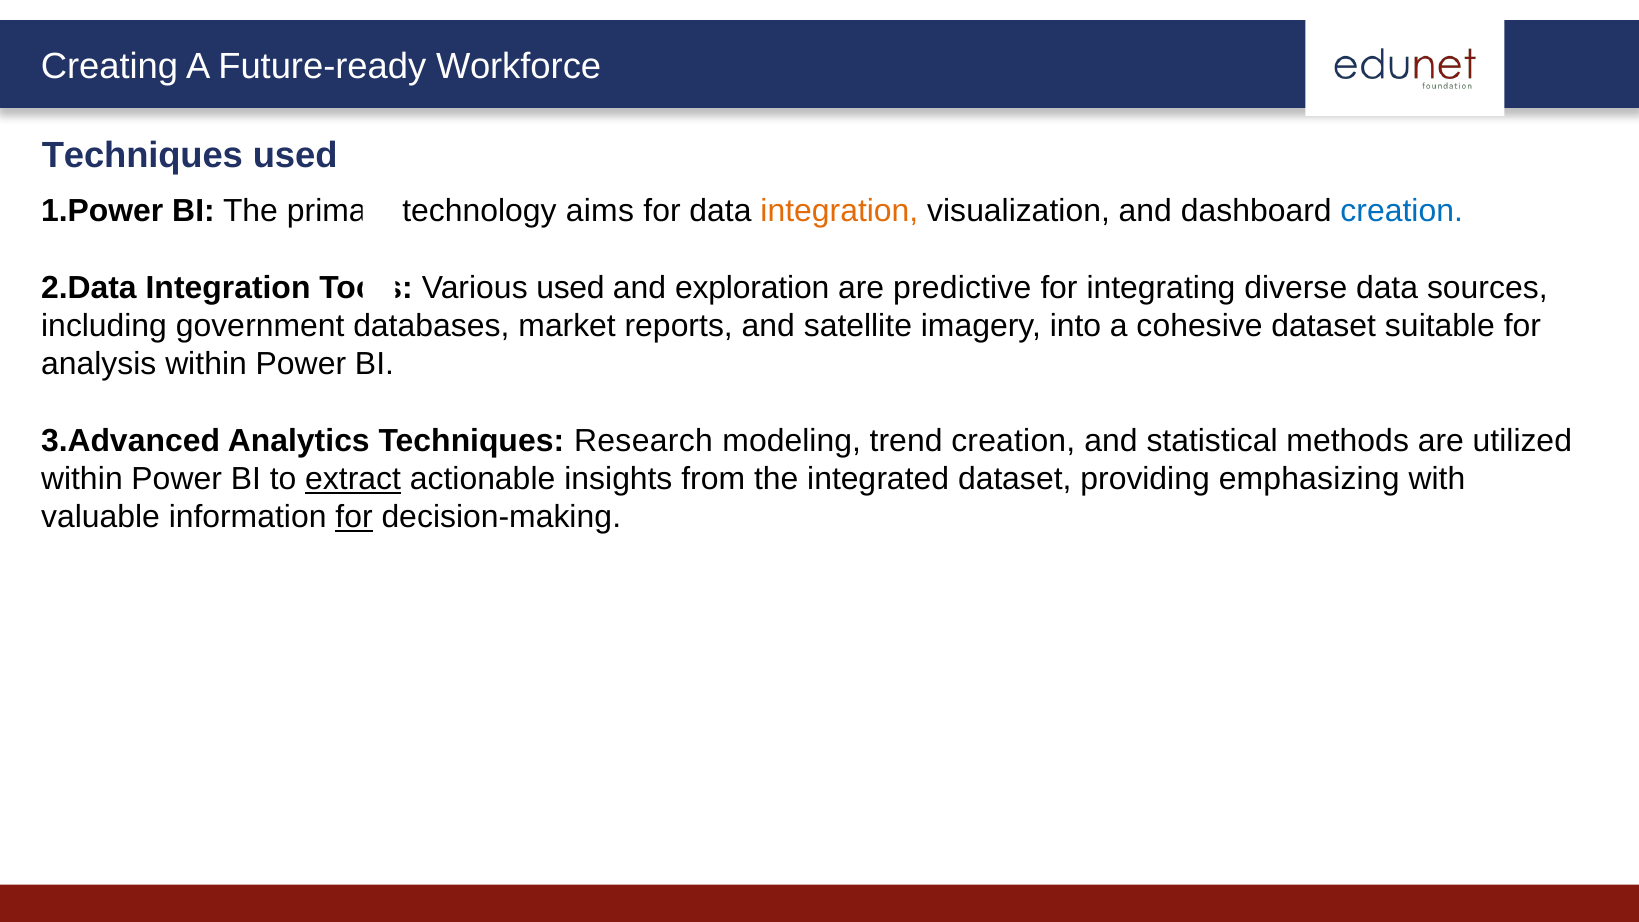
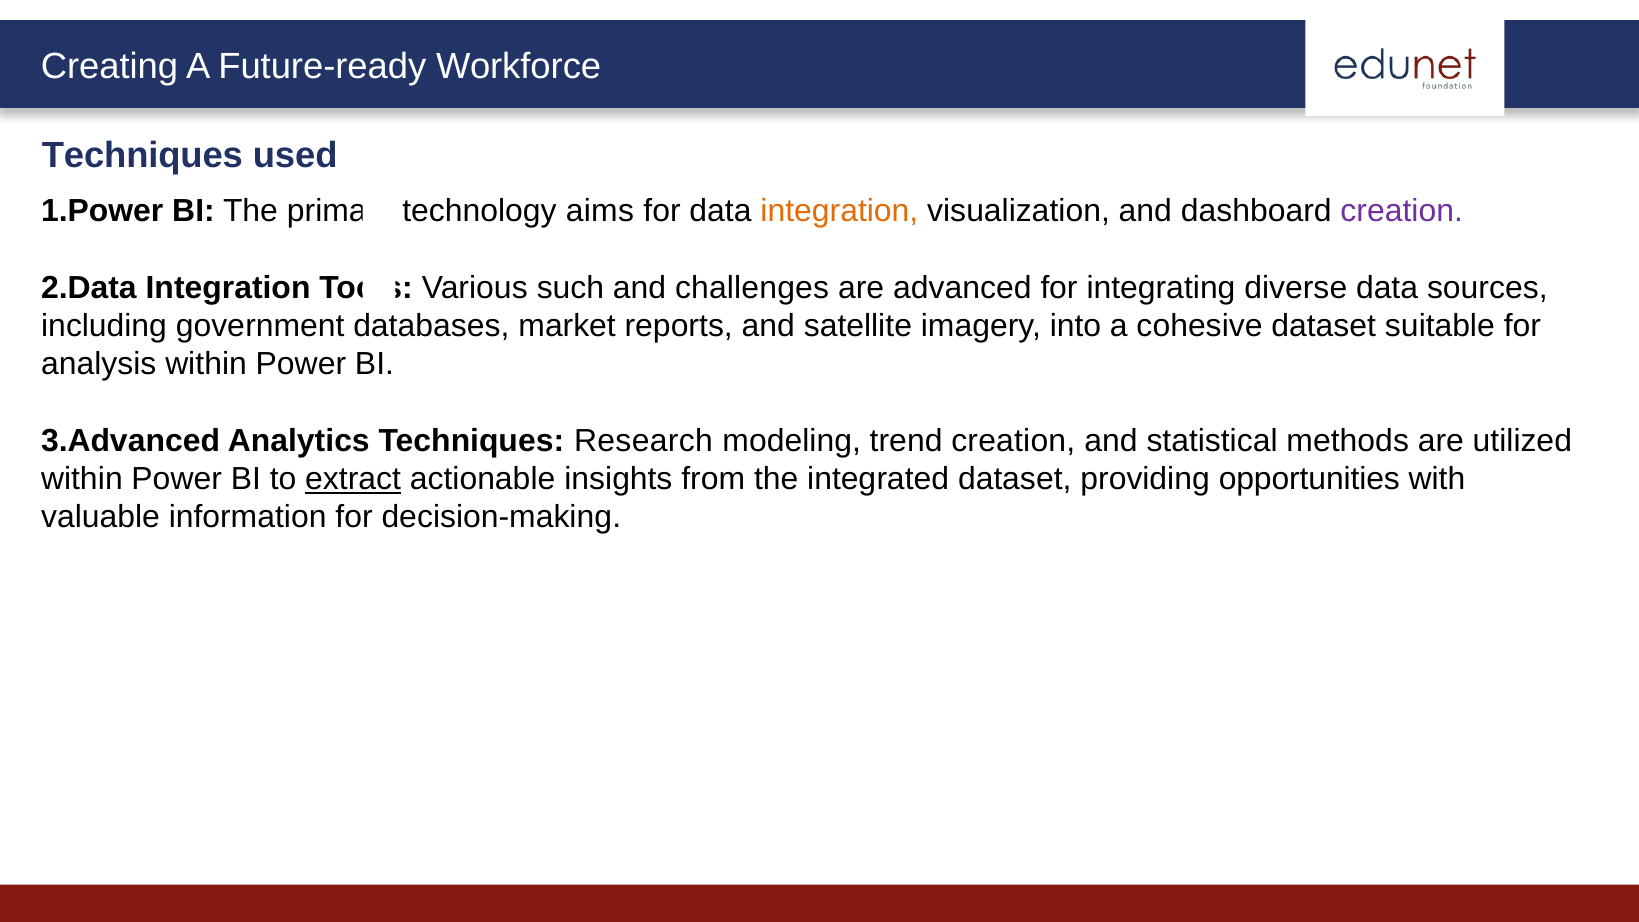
creation at (1402, 211) colour: blue -> purple
Various used: used -> such
exploration: exploration -> challenges
predictive: predictive -> advanced
emphasizing: emphasizing -> opportunities
for at (354, 517) underline: present -> none
